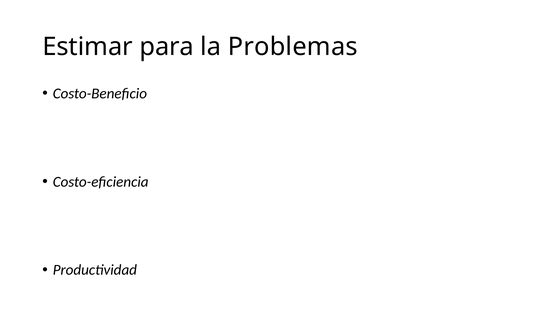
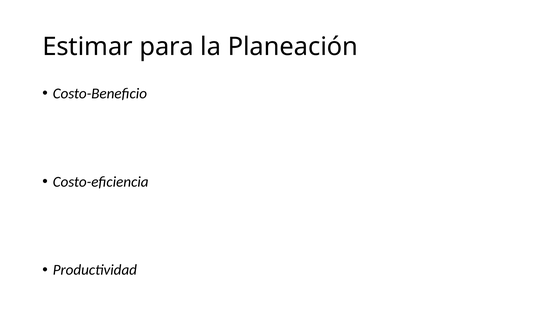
Problemas: Problemas -> Planeación
